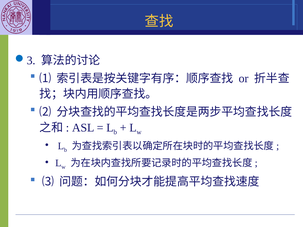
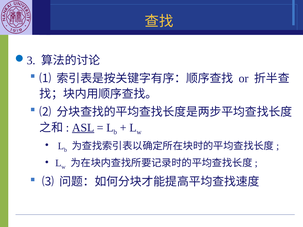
ASL underline: none -> present
